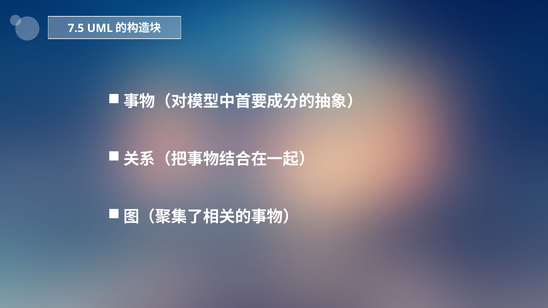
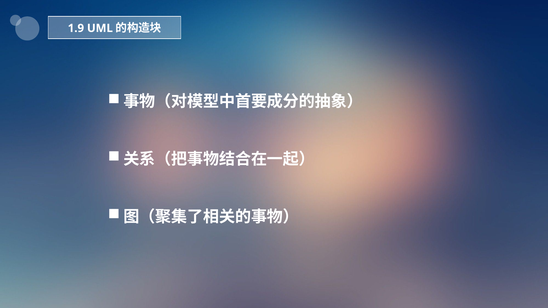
7.5: 7.5 -> 1.9
